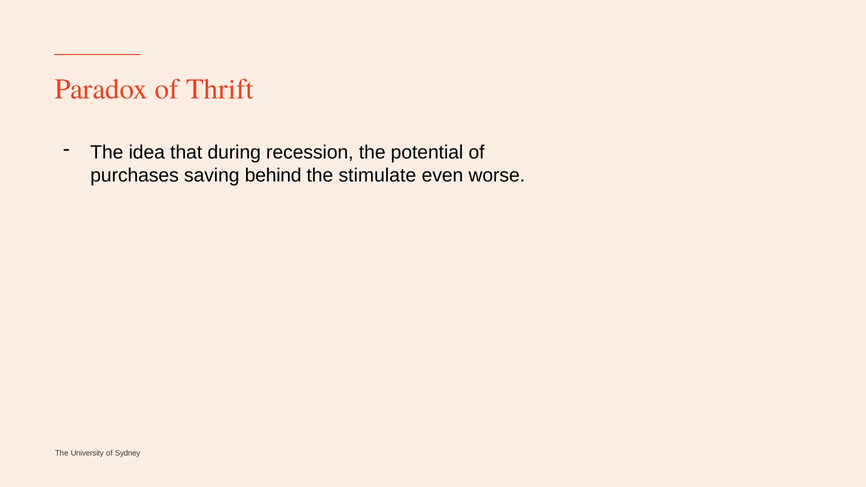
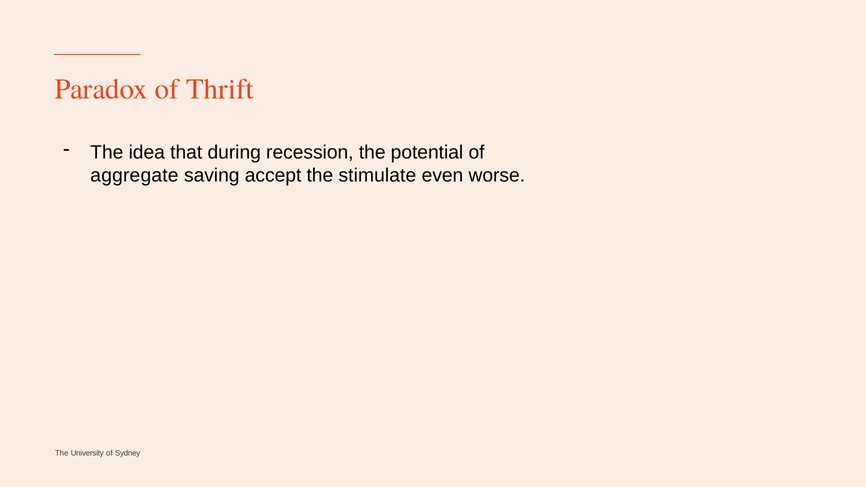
purchases: purchases -> aggregate
behind: behind -> accept
